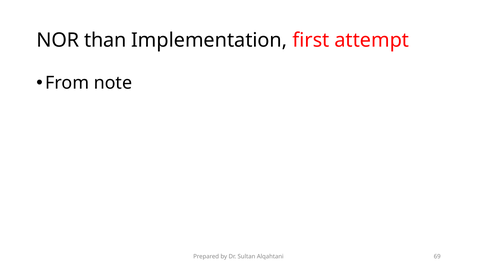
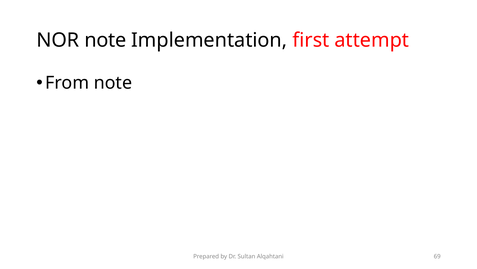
NOR than: than -> note
